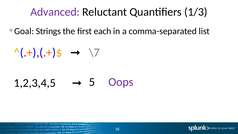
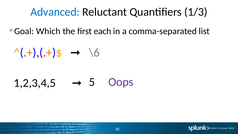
Advanced colour: purple -> blue
Strings: Strings -> Which
\7: \7 -> \6
